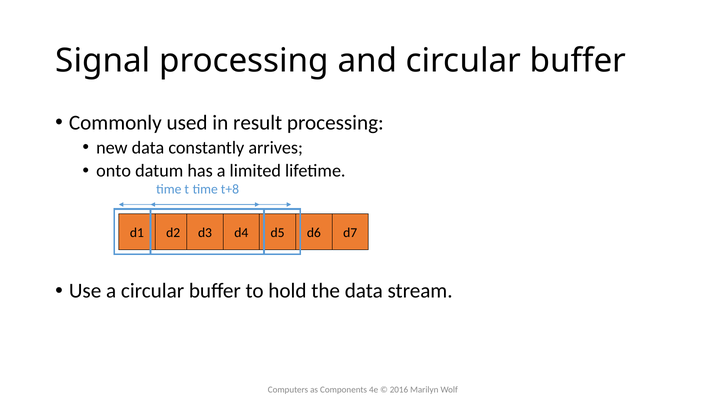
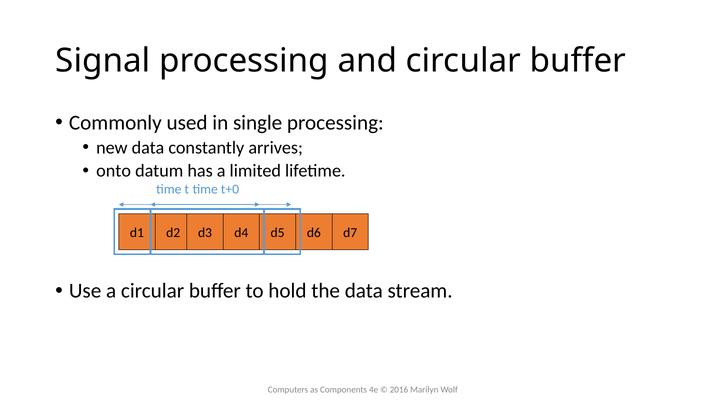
result: result -> single
t+8: t+8 -> t+0
